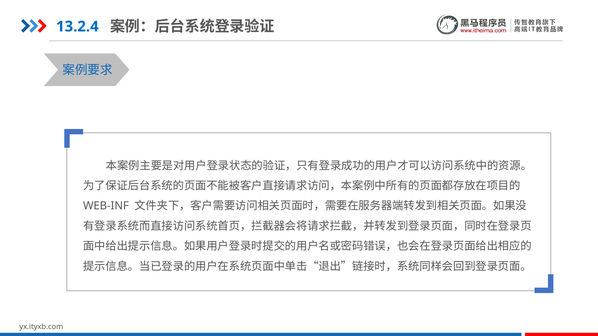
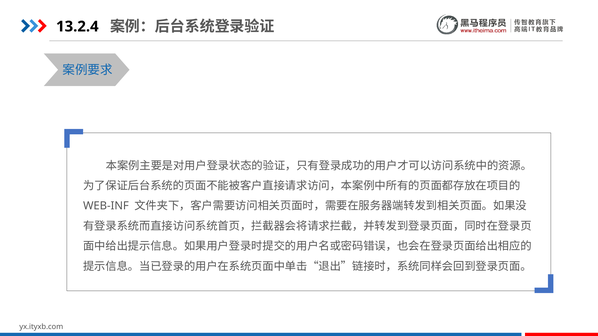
13.2.4 colour: blue -> black
